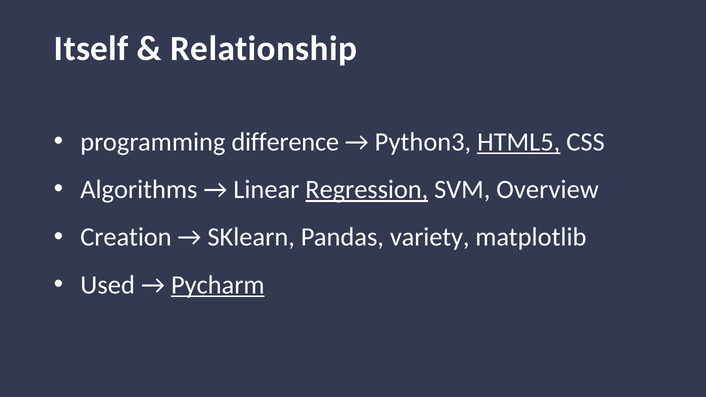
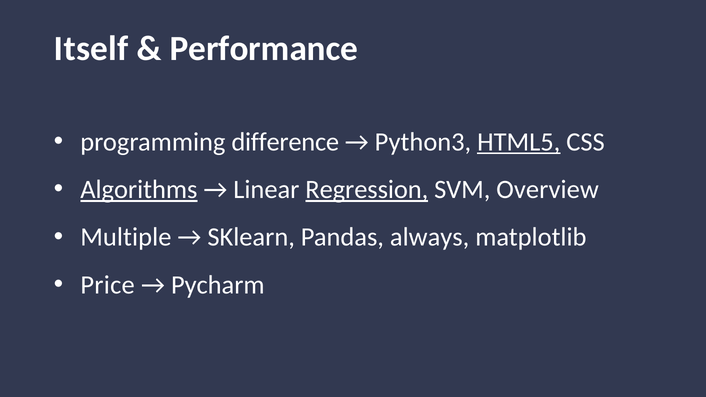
Relationship: Relationship -> Performance
Algorithms underline: none -> present
Creation: Creation -> Multiple
variety: variety -> always
Used: Used -> Price
Pycharm underline: present -> none
